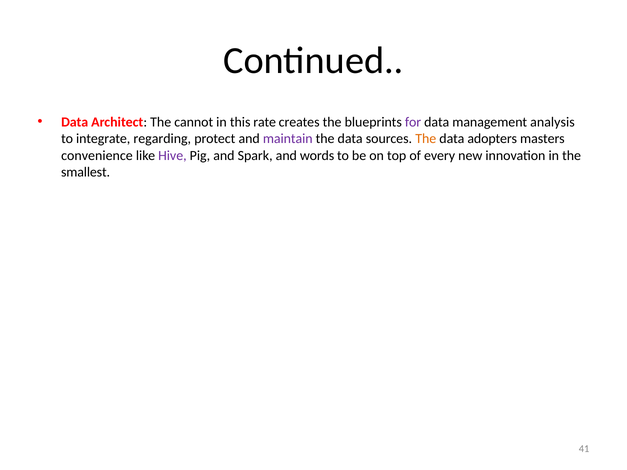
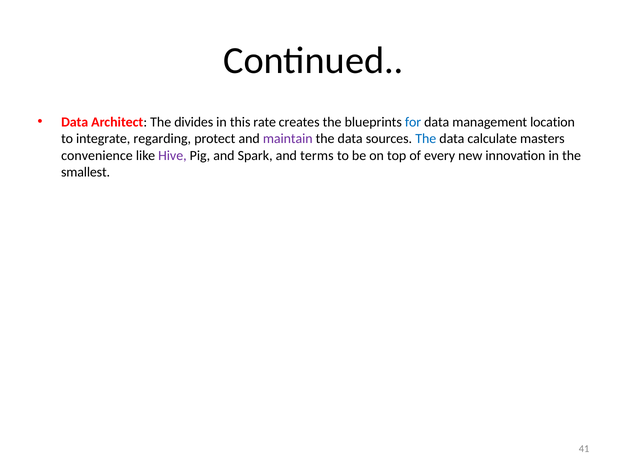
cannot: cannot -> divides
for colour: purple -> blue
analysis: analysis -> location
The at (426, 139) colour: orange -> blue
adopters: adopters -> calculate
words: words -> terms
